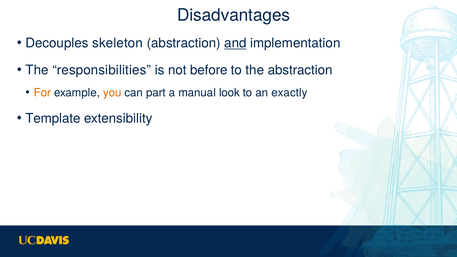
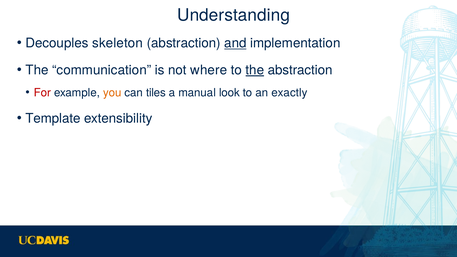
Disadvantages: Disadvantages -> Understanding
responsibilities: responsibilities -> communication
before: before -> where
the at (255, 70) underline: none -> present
For colour: orange -> red
part: part -> tiles
